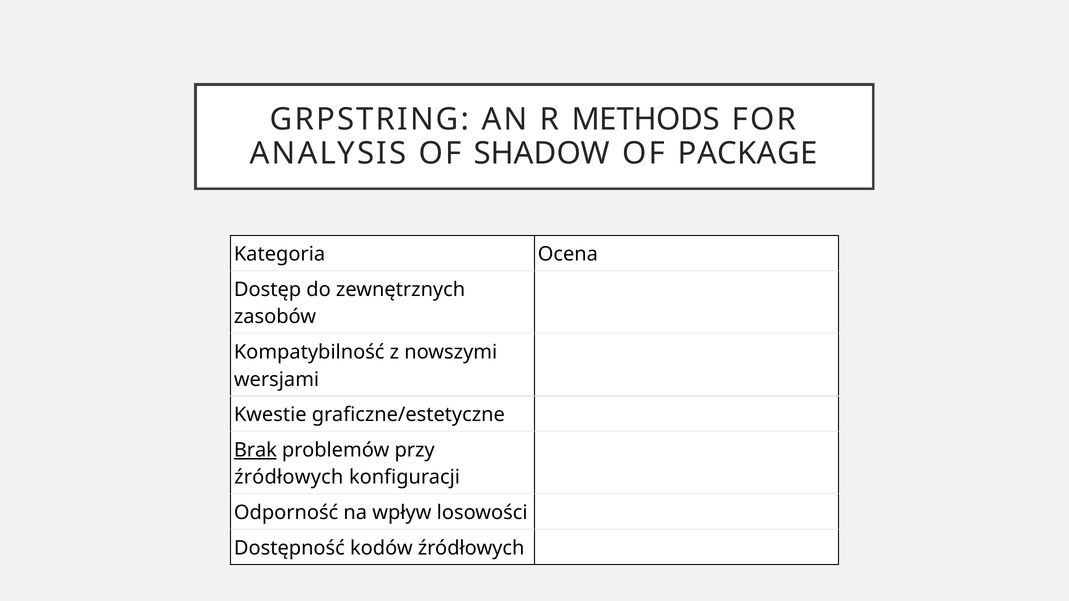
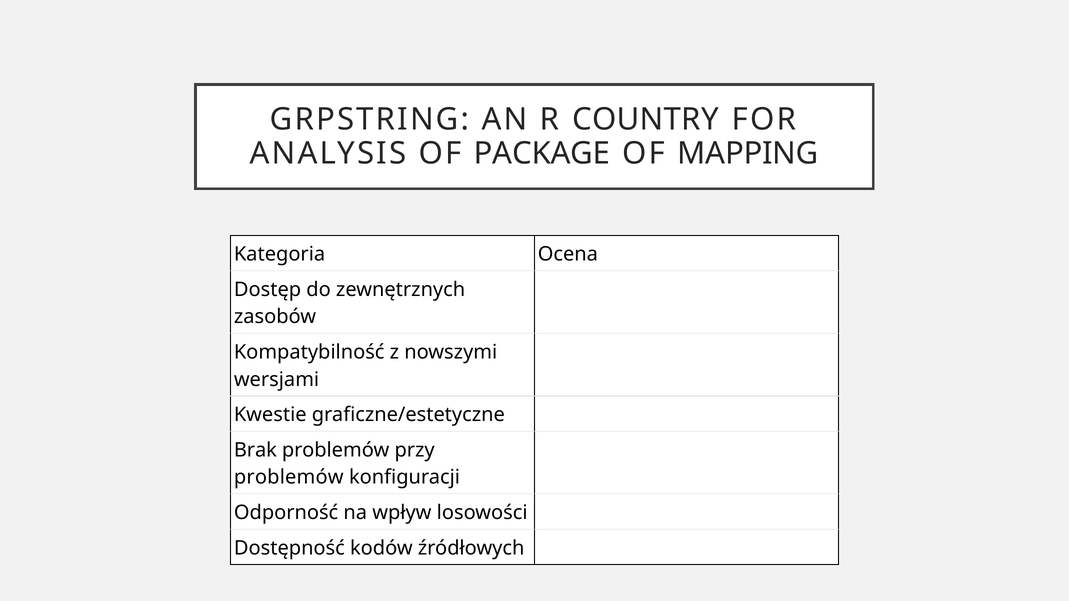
METHODS: METHODS -> COUNTRY
SHADOW: SHADOW -> PACKAGE
PACKAGE: PACKAGE -> MAPPING
Brak underline: present -> none
źródłowych at (289, 478): źródłowych -> problemów
